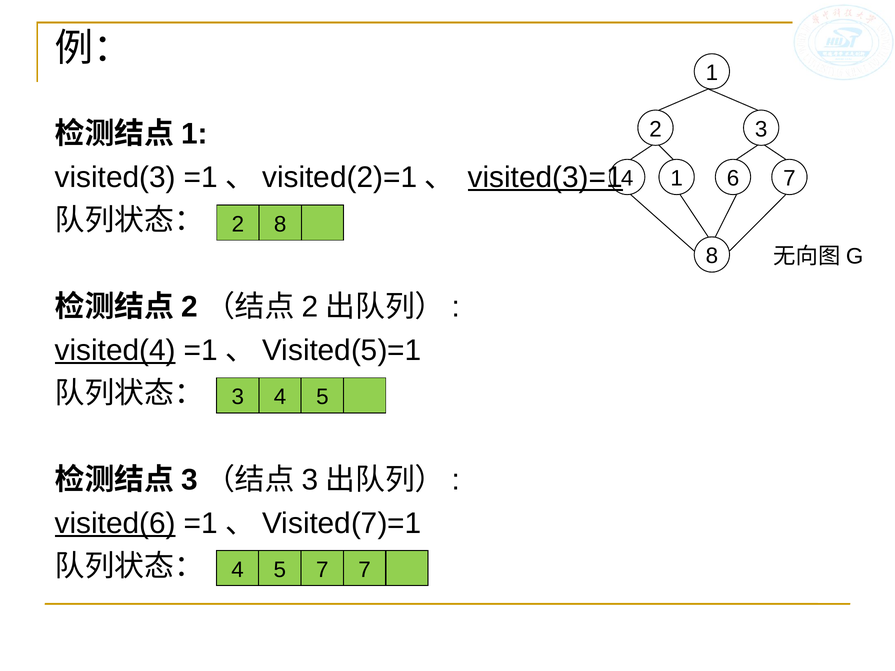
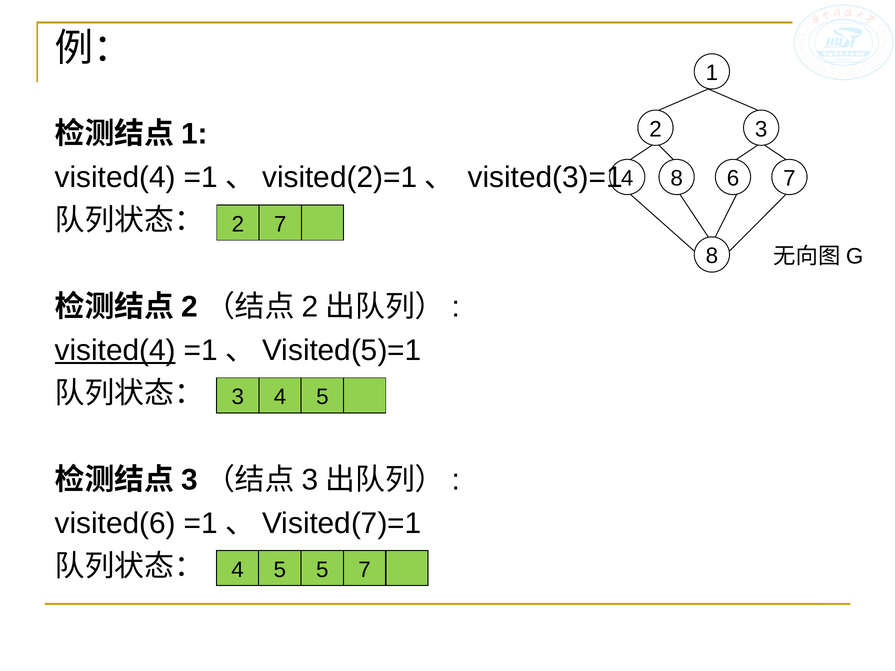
visited(3 at (115, 177): visited(3 -> visited(4
visited(3)=1 underline: present -> none
4 1: 1 -> 8
2 8: 8 -> 7
visited(6 underline: present -> none
5 7: 7 -> 5
